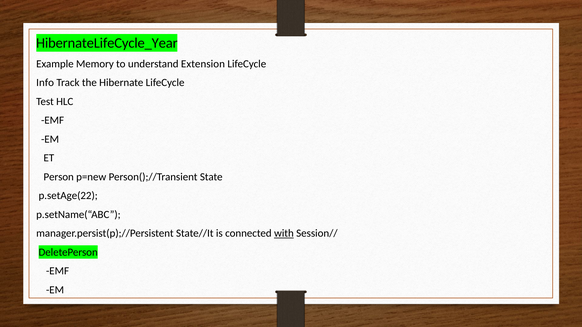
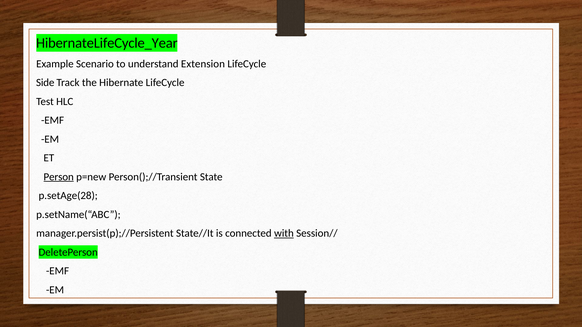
Memory: Memory -> Scenario
Info: Info -> Side
Person underline: none -> present
p.setAge(22: p.setAge(22 -> p.setAge(28
